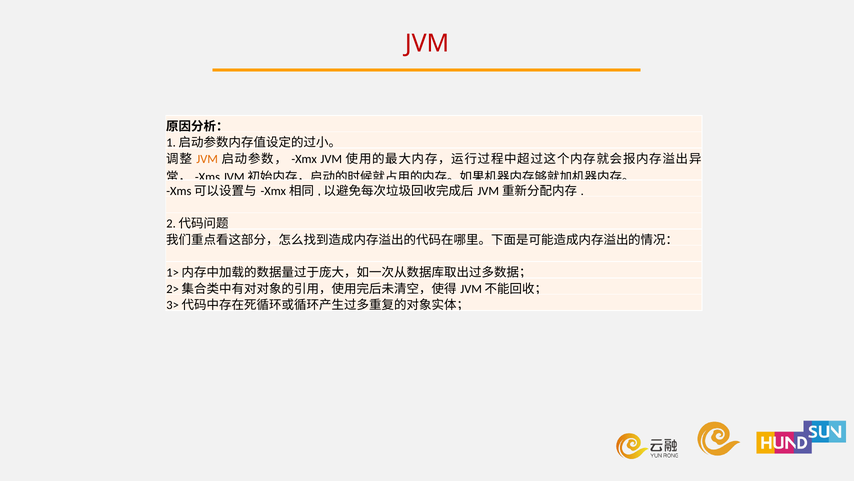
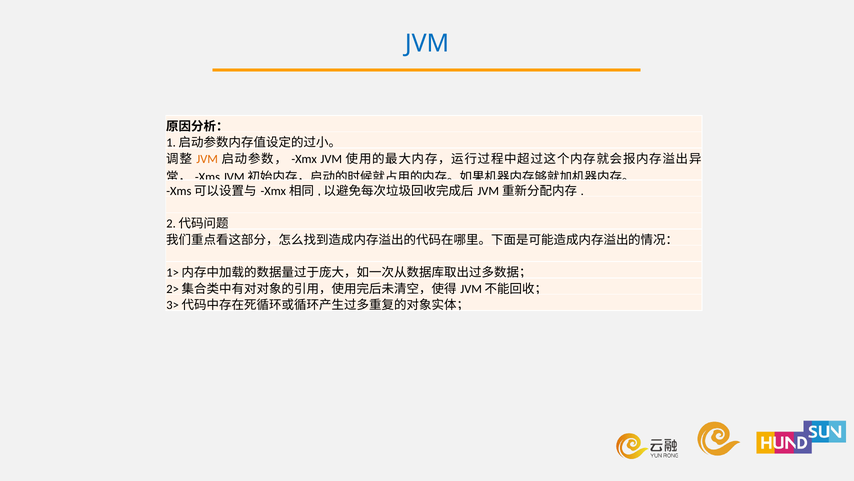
JVM at (427, 43) colour: red -> blue
